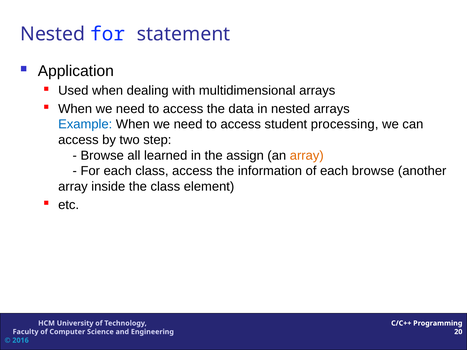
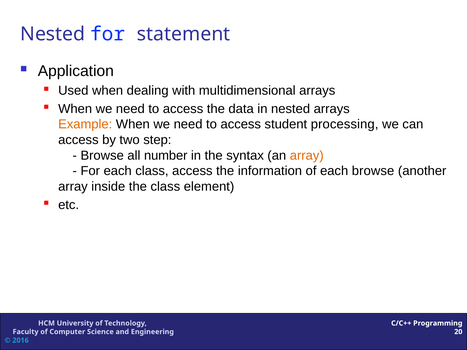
Example colour: blue -> orange
learned: learned -> number
assign: assign -> syntax
